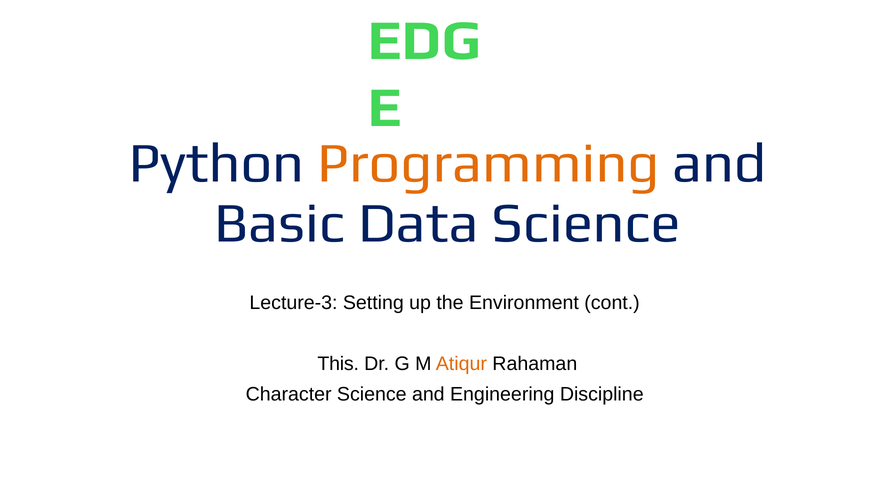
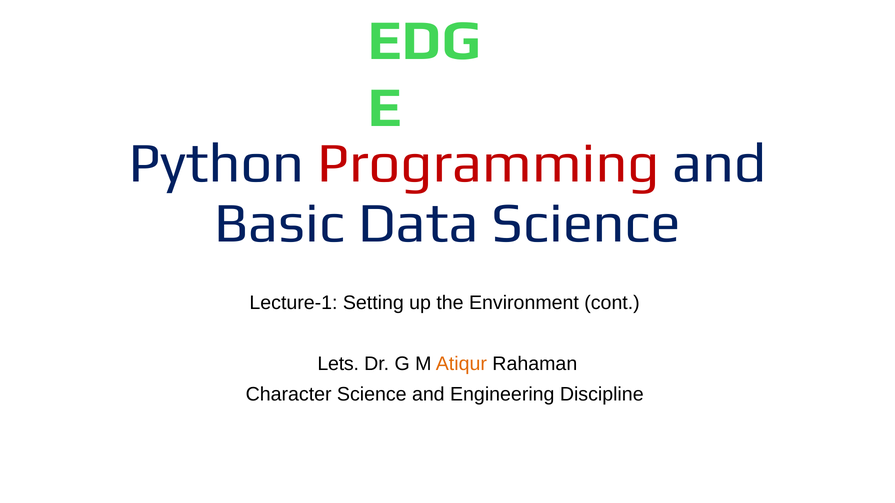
Programming colour: orange -> red
Lecture-3: Lecture-3 -> Lecture-1
This: This -> Lets
